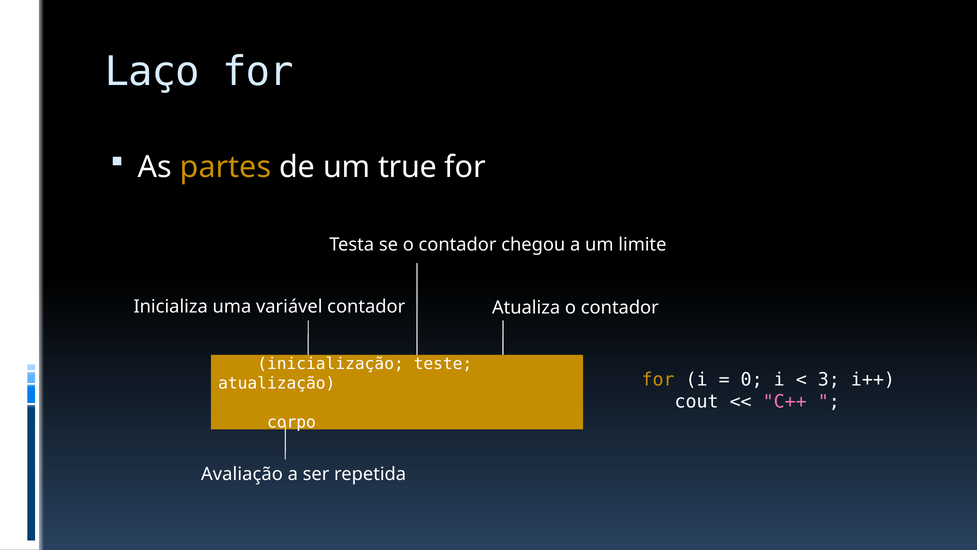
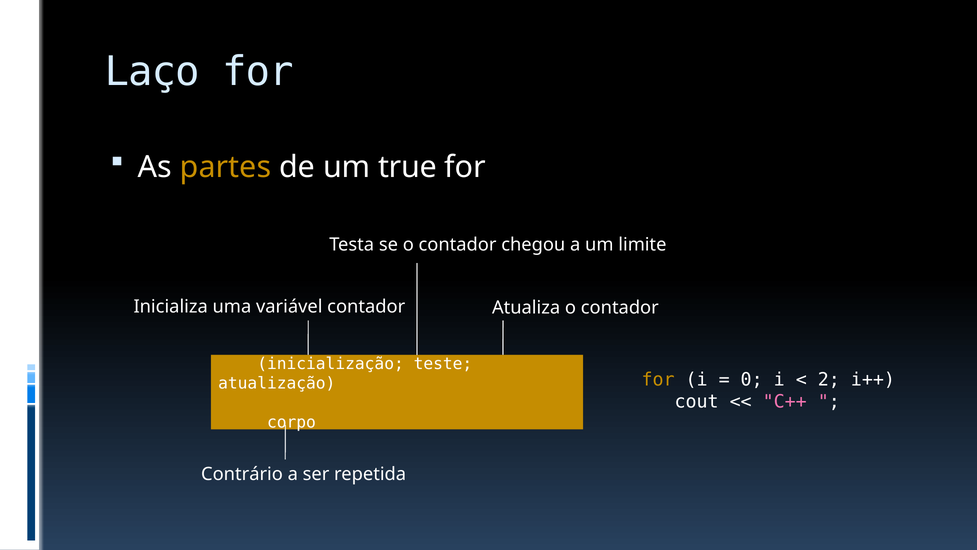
3: 3 -> 2
Avaliação: Avaliação -> Contrário
